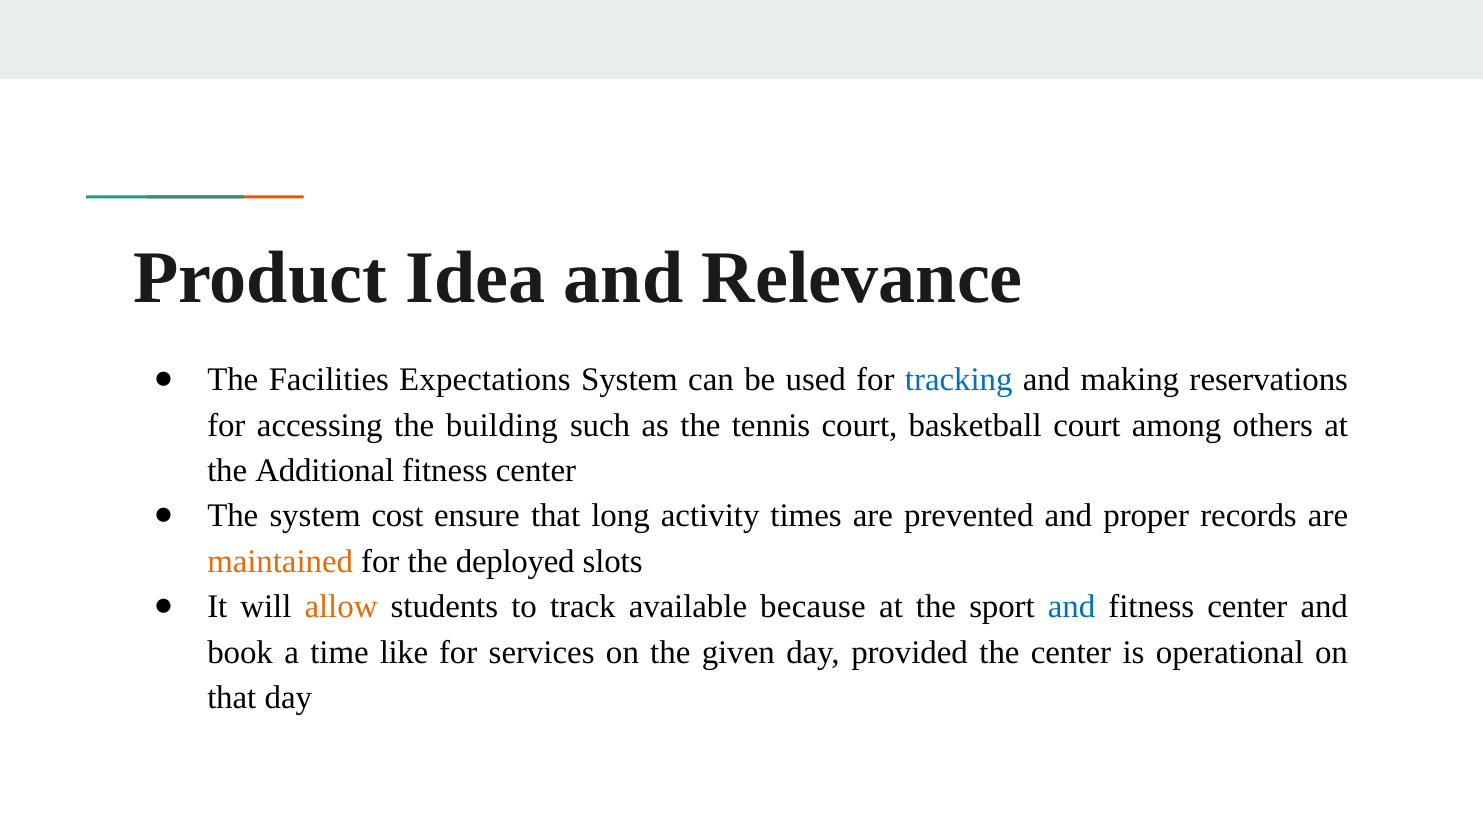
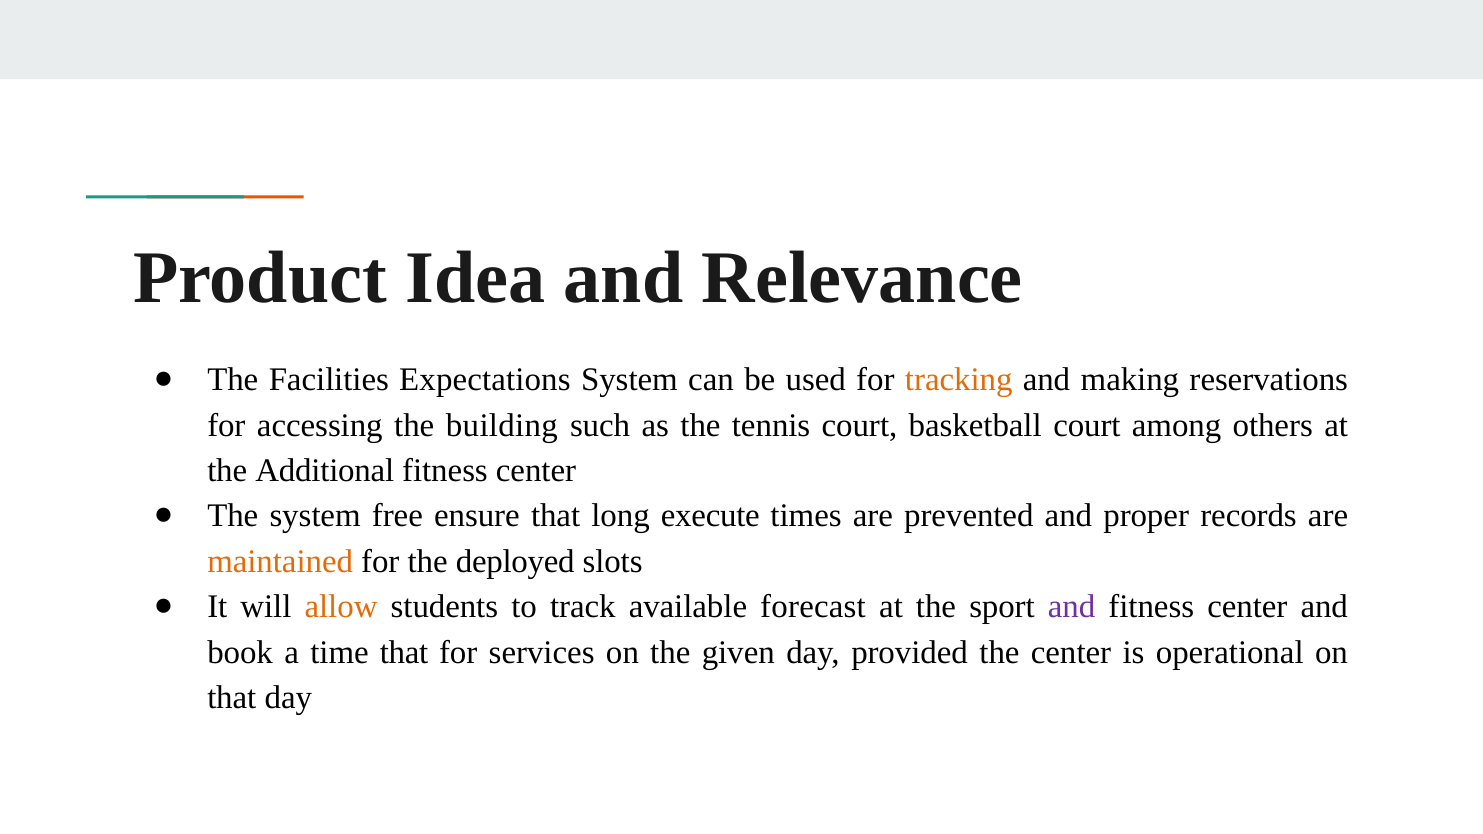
tracking colour: blue -> orange
cost: cost -> free
activity: activity -> execute
because: because -> forecast
and at (1072, 607) colour: blue -> purple
time like: like -> that
